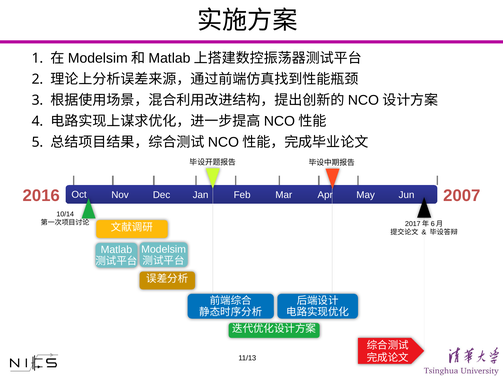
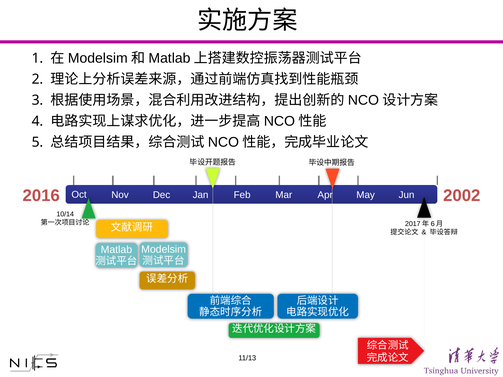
2007: 2007 -> 2002
